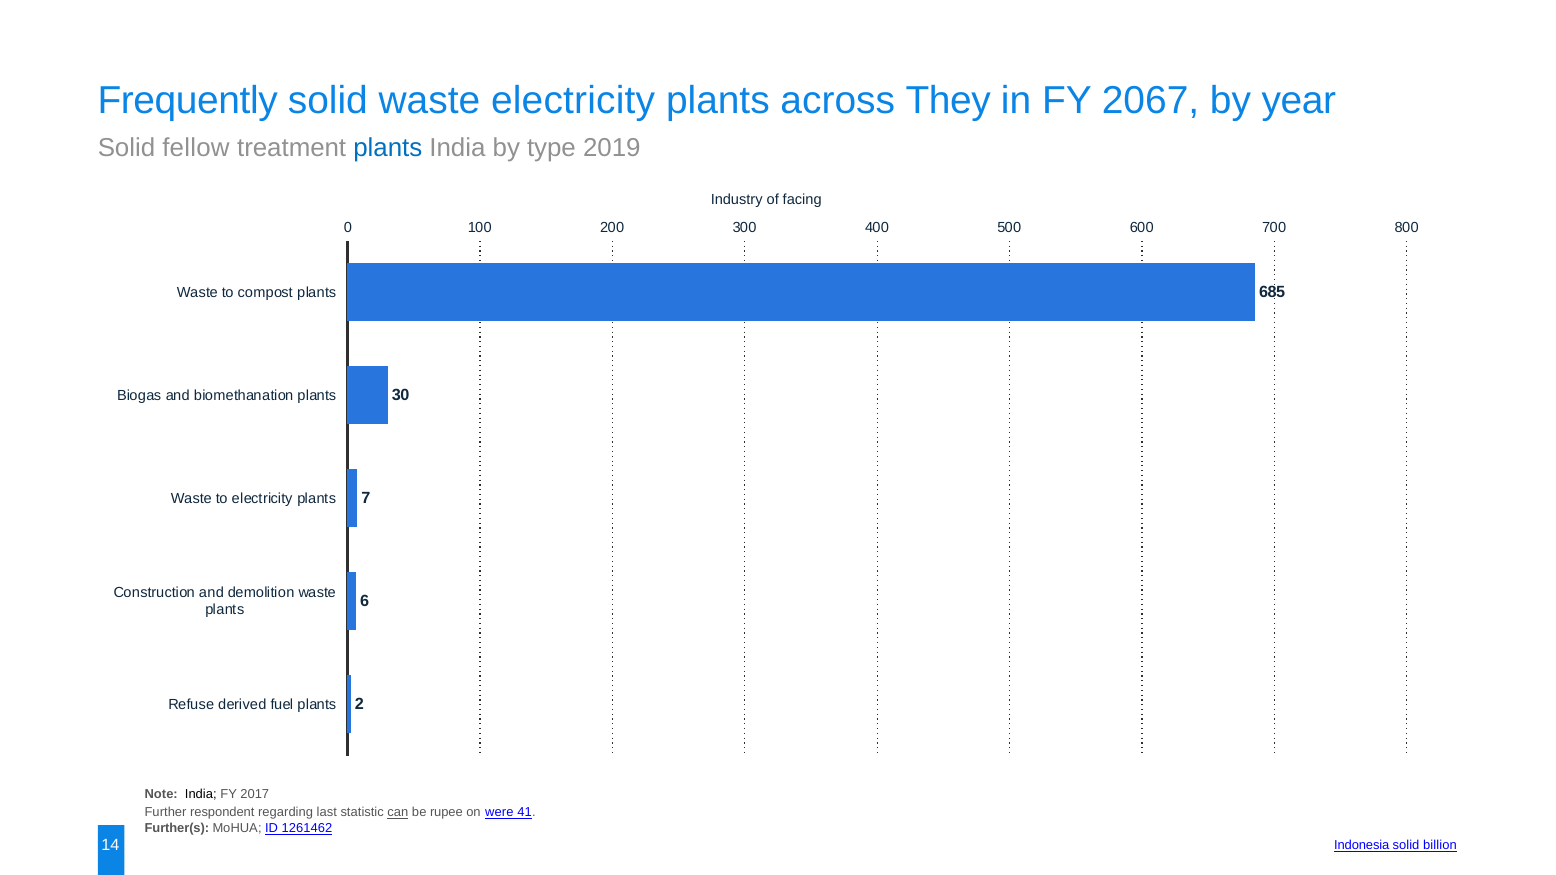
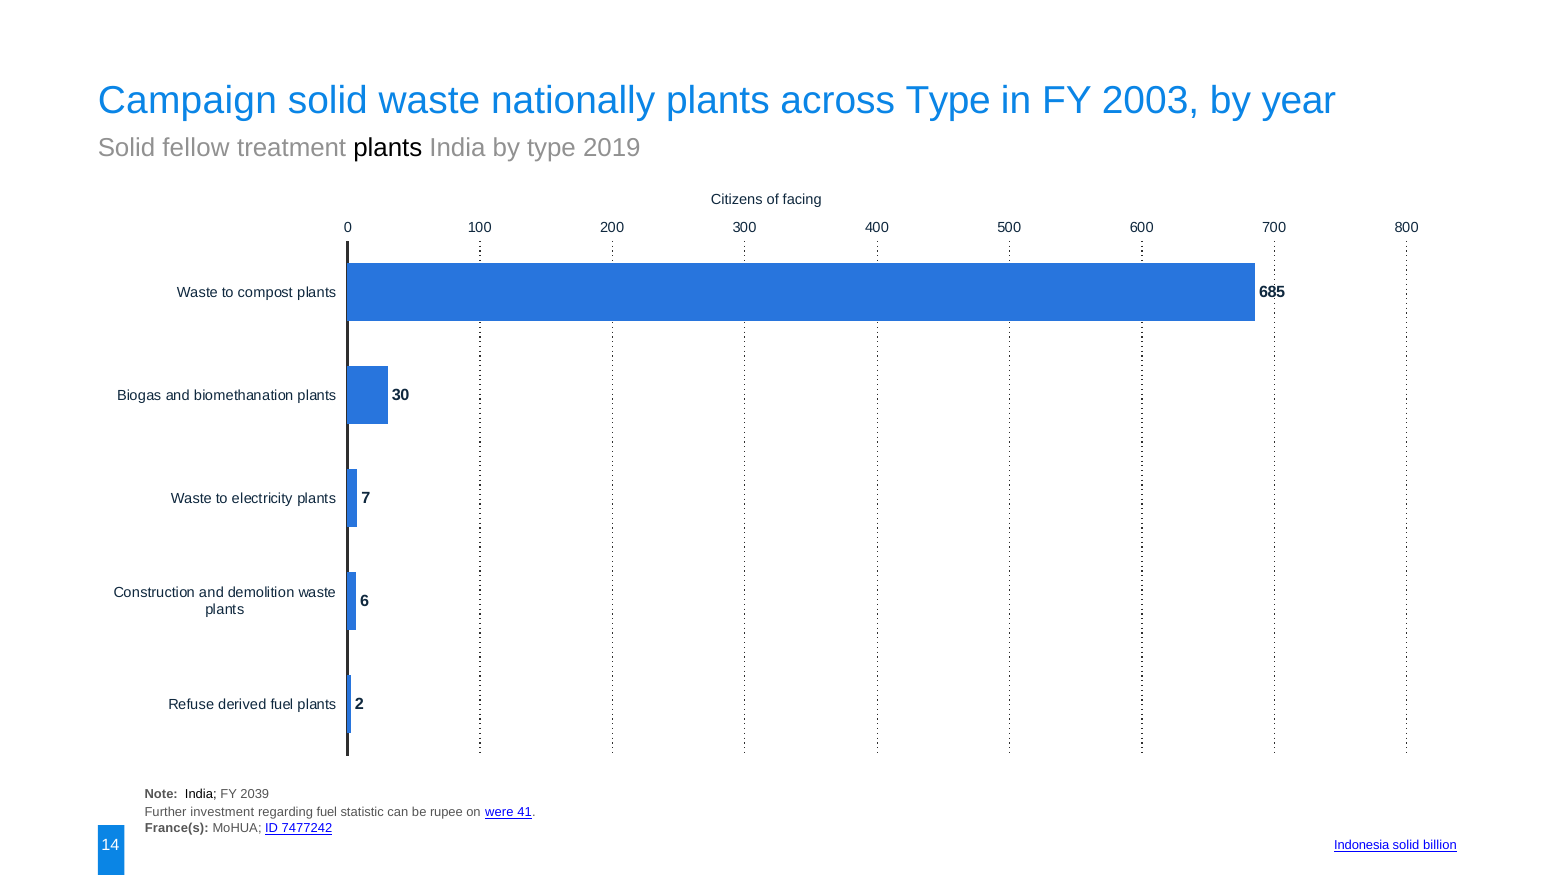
Frequently: Frequently -> Campaign
waste electricity: electricity -> nationally
across They: They -> Type
2067: 2067 -> 2003
plants at (388, 148) colour: blue -> black
Industry: Industry -> Citizens
2017: 2017 -> 2039
respondent: respondent -> investment
regarding last: last -> fuel
can underline: present -> none
Further(s: Further(s -> France(s
1261462: 1261462 -> 7477242
